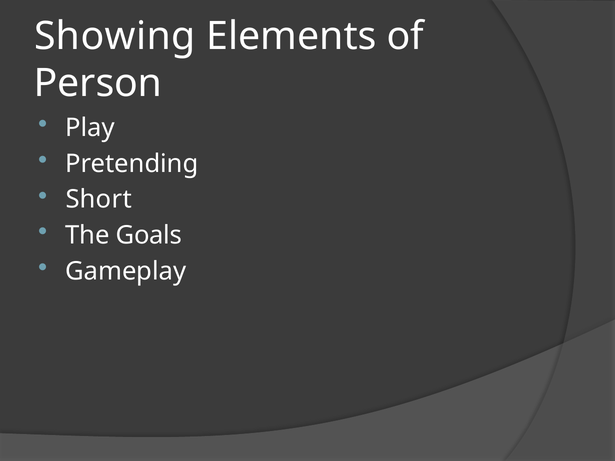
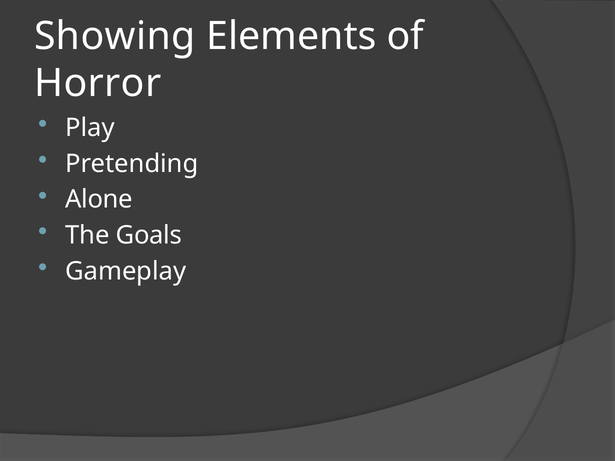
Person: Person -> Horror
Short: Short -> Alone
